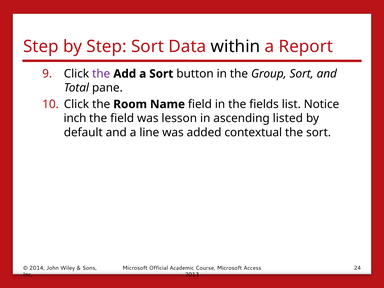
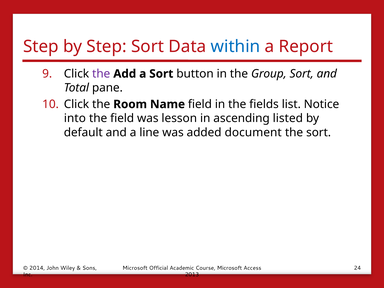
within colour: black -> blue
inch: inch -> into
contextual: contextual -> document
